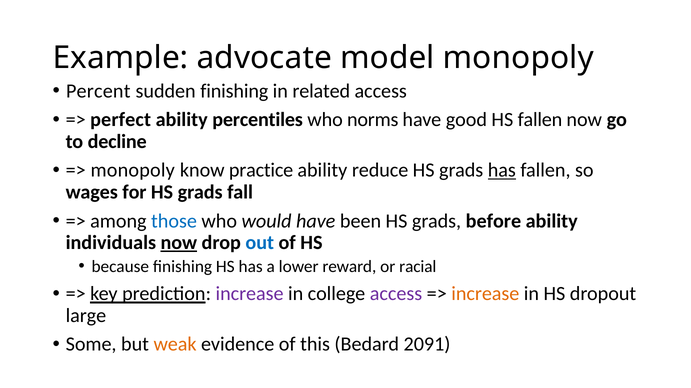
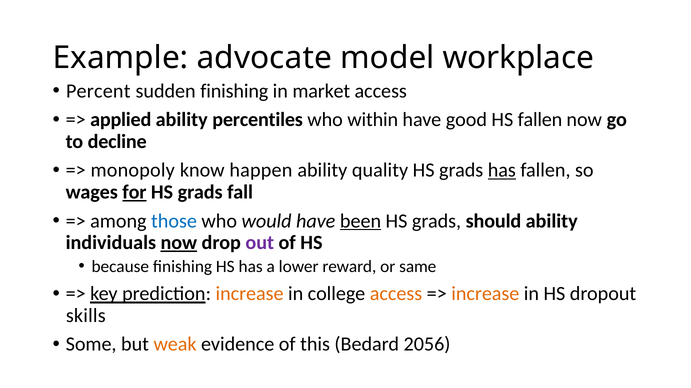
model monopoly: monopoly -> workplace
related: related -> market
perfect: perfect -> applied
norms: norms -> within
practice: practice -> happen
reduce: reduce -> quality
for underline: none -> present
been underline: none -> present
before: before -> should
out colour: blue -> purple
racial: racial -> same
increase at (250, 294) colour: purple -> orange
access at (396, 294) colour: purple -> orange
large: large -> skills
2091: 2091 -> 2056
